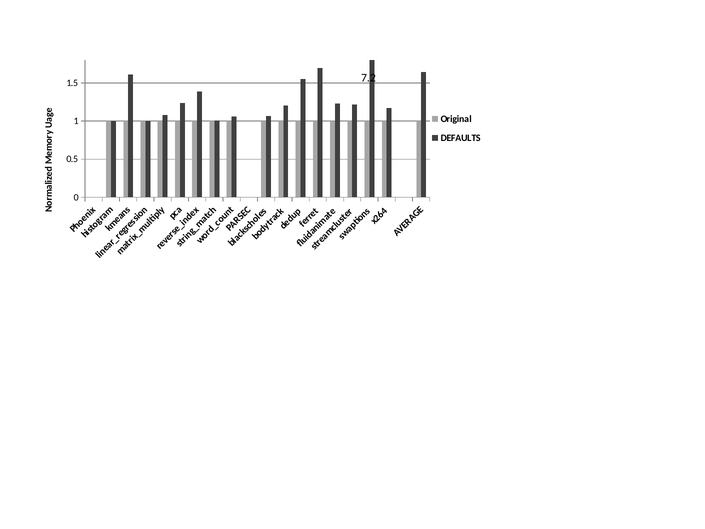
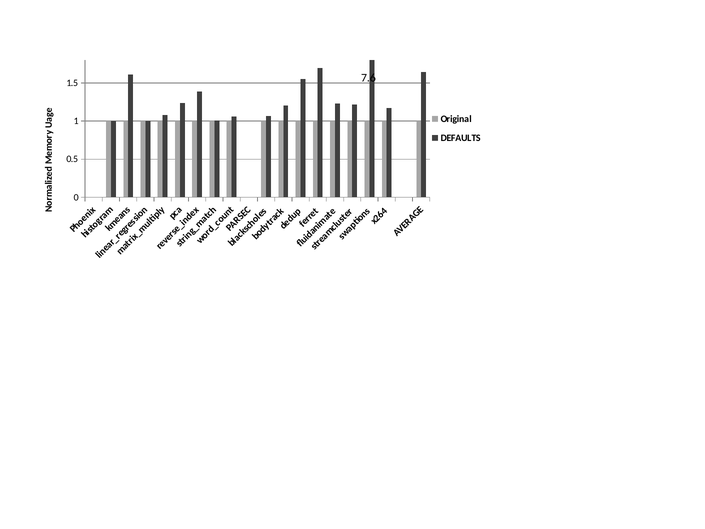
7.2: 7.2 -> 7.6
